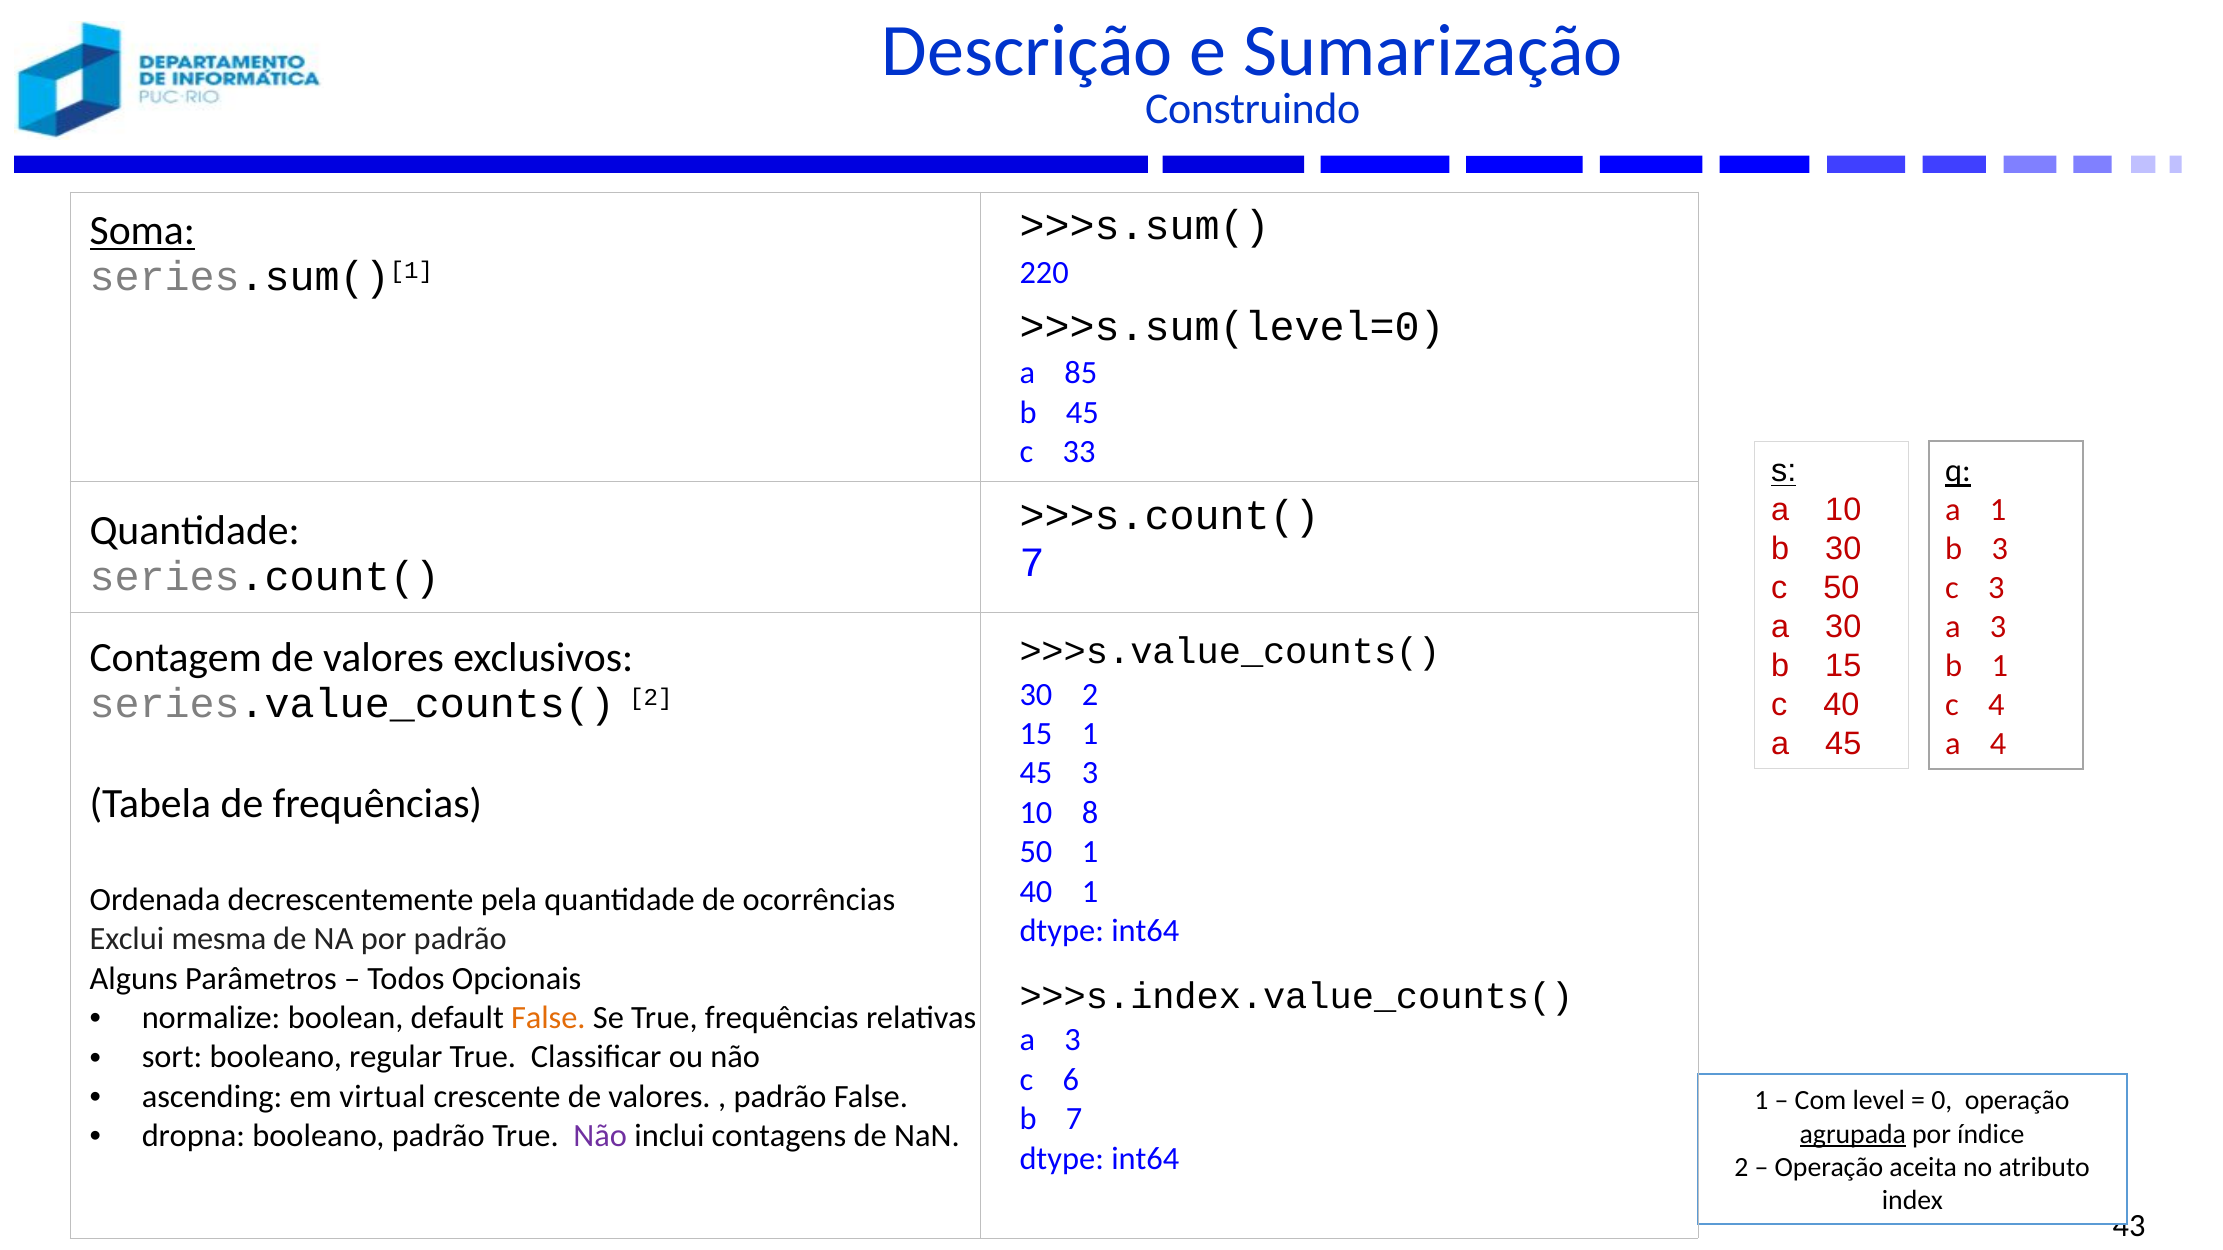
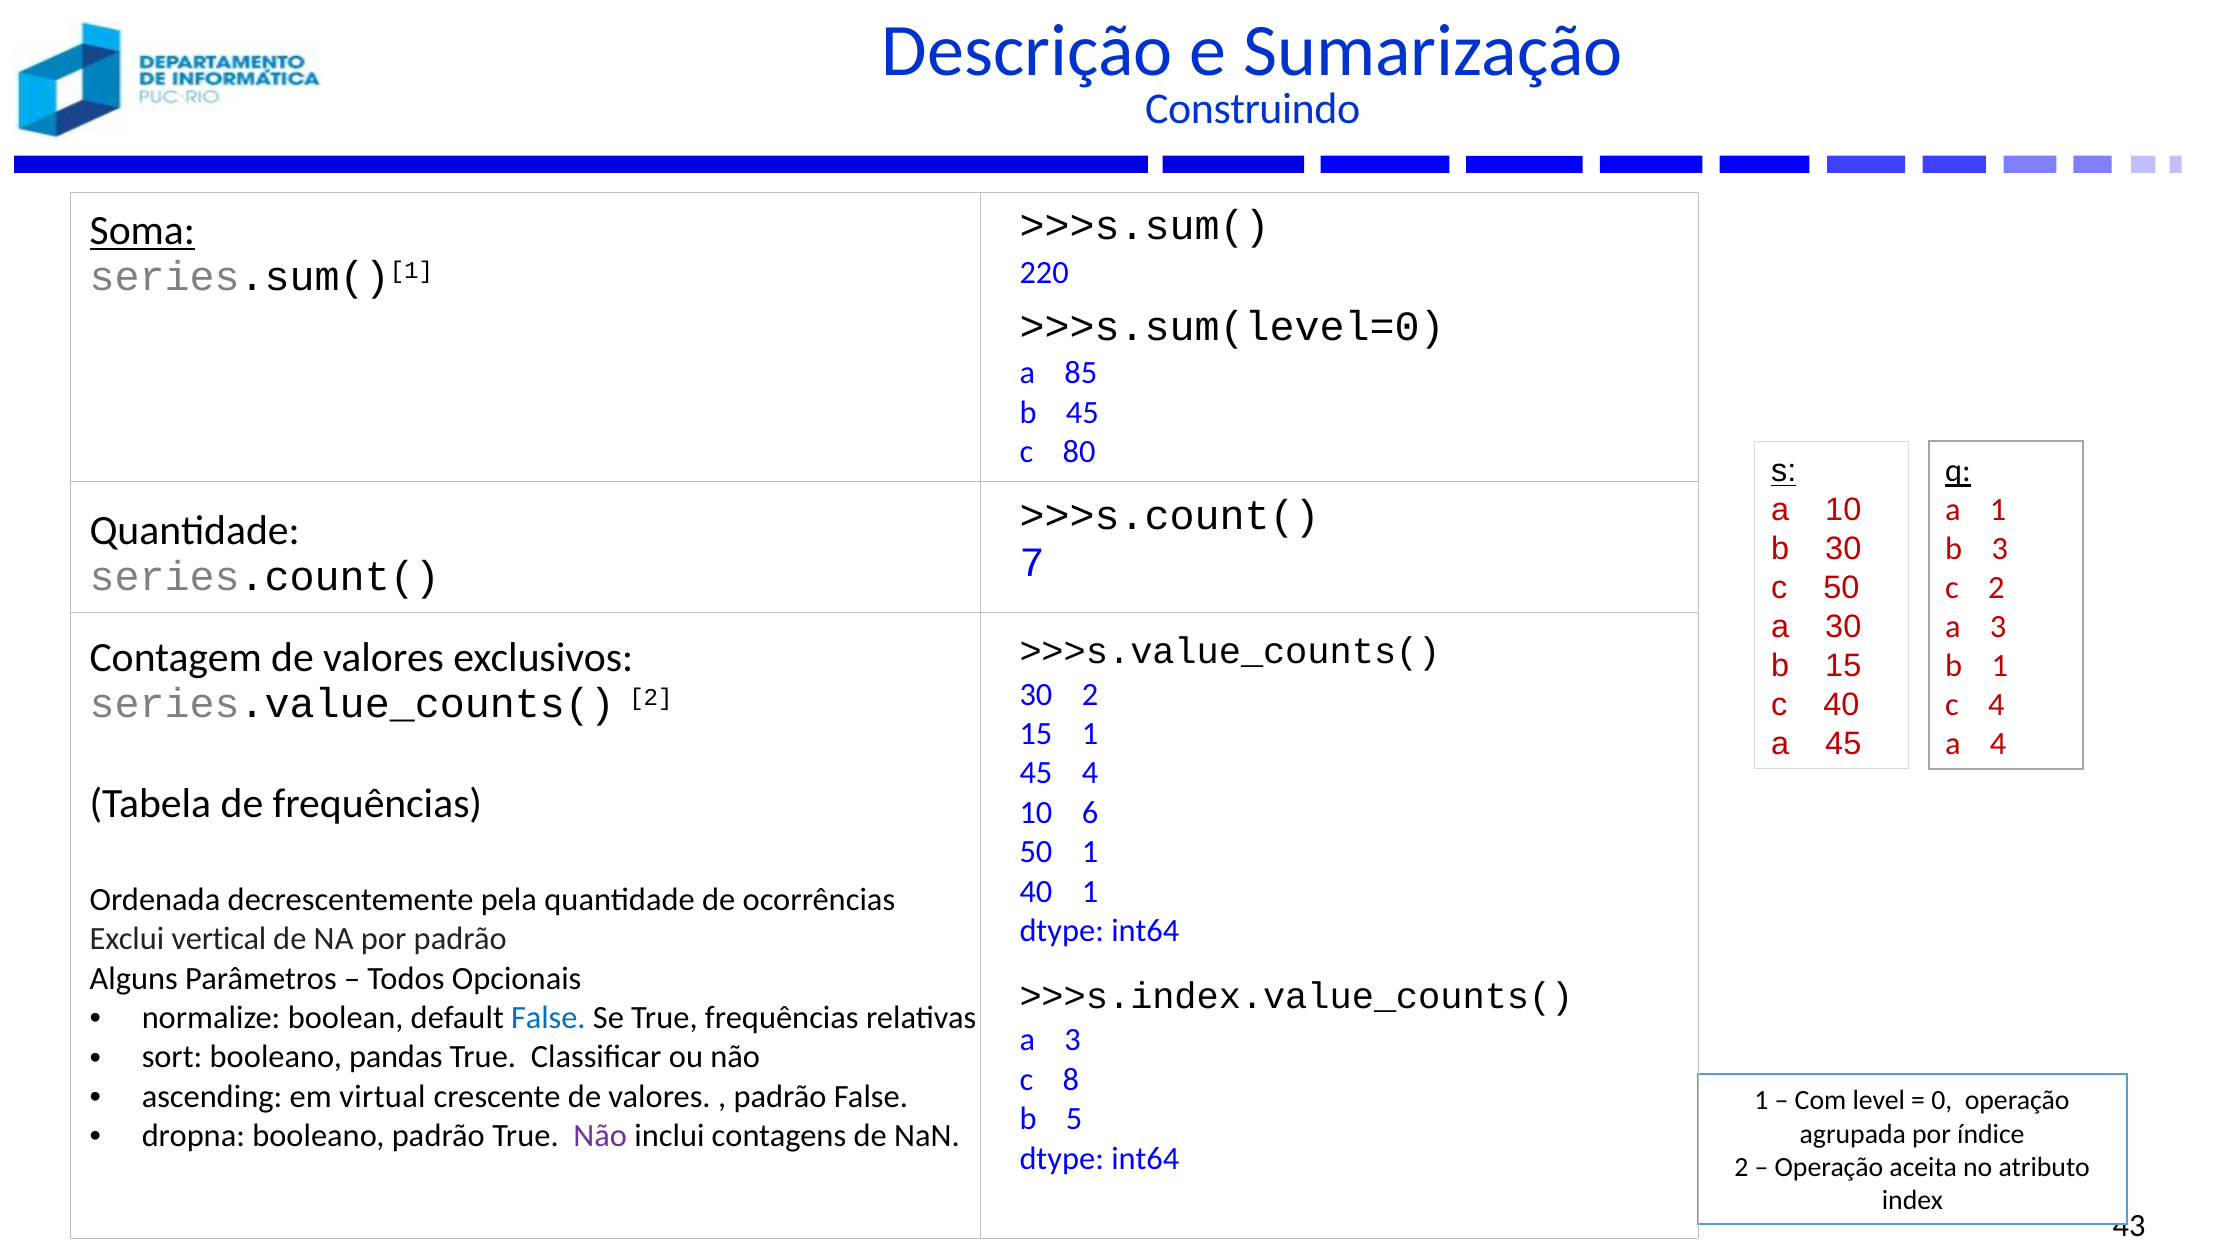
33: 33 -> 80
c 3: 3 -> 2
45 3: 3 -> 4
8: 8 -> 6
mesma: mesma -> vertical
False at (548, 1018) colour: orange -> blue
regular: regular -> pandas
6: 6 -> 8
b 7: 7 -> 5
agrupada underline: present -> none
